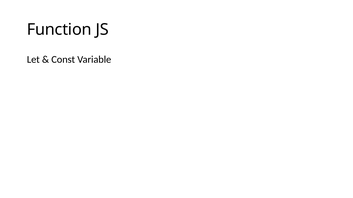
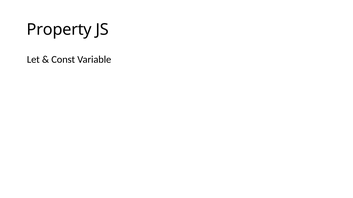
Function: Function -> Property
